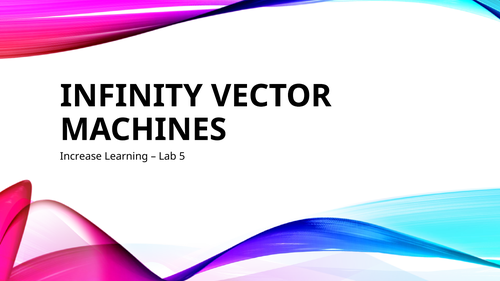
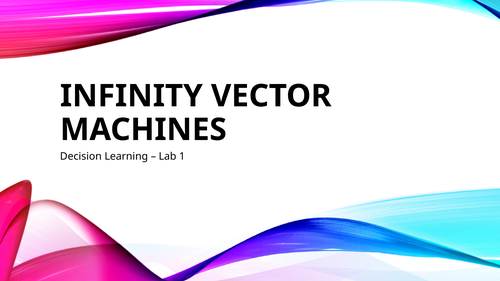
Increase: Increase -> Decision
5: 5 -> 1
